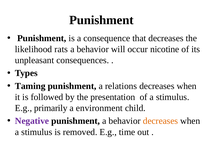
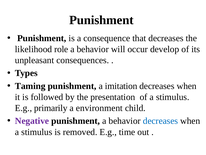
rats: rats -> role
nicotine: nicotine -> develop
relations: relations -> imitation
decreases at (160, 121) colour: orange -> blue
